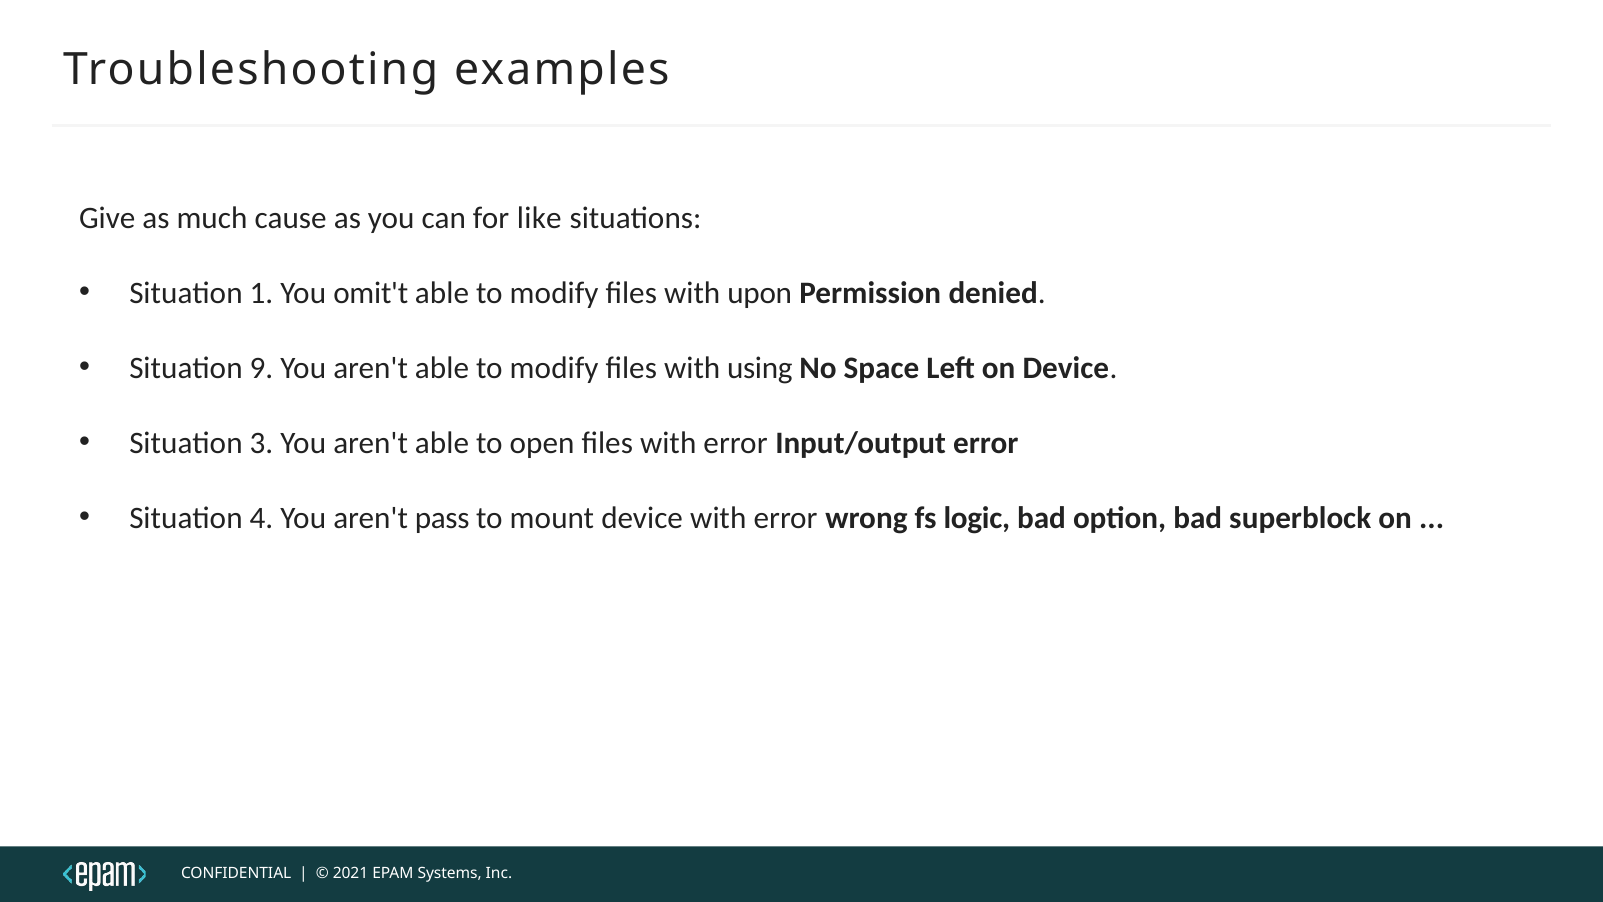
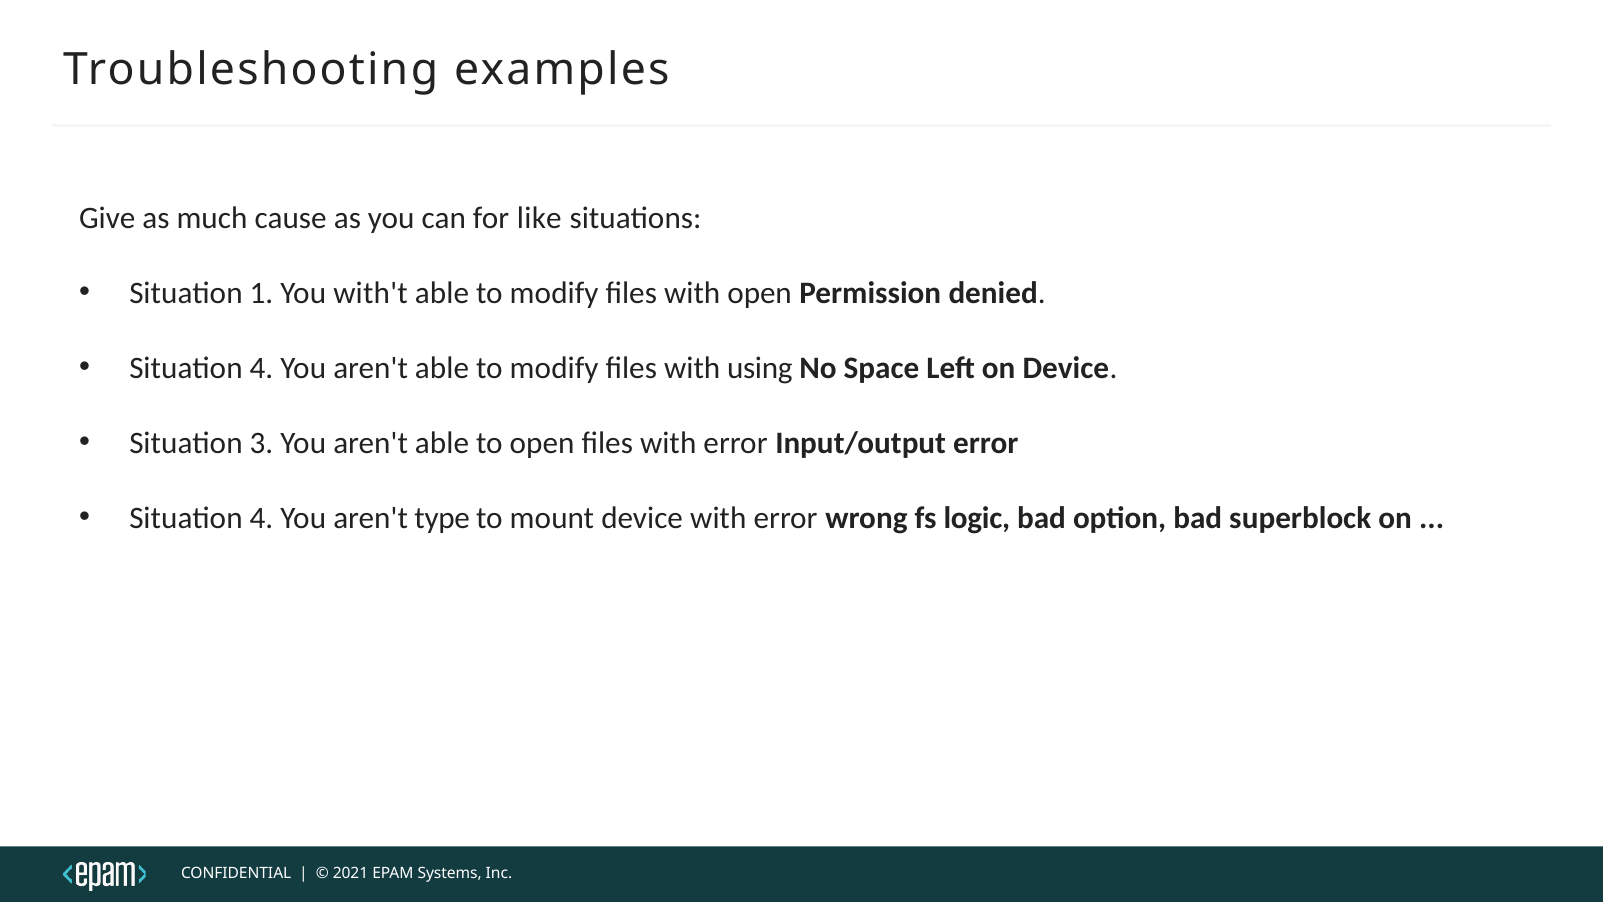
omit't: omit't -> with't
with upon: upon -> open
9 at (262, 368): 9 -> 4
pass: pass -> type
